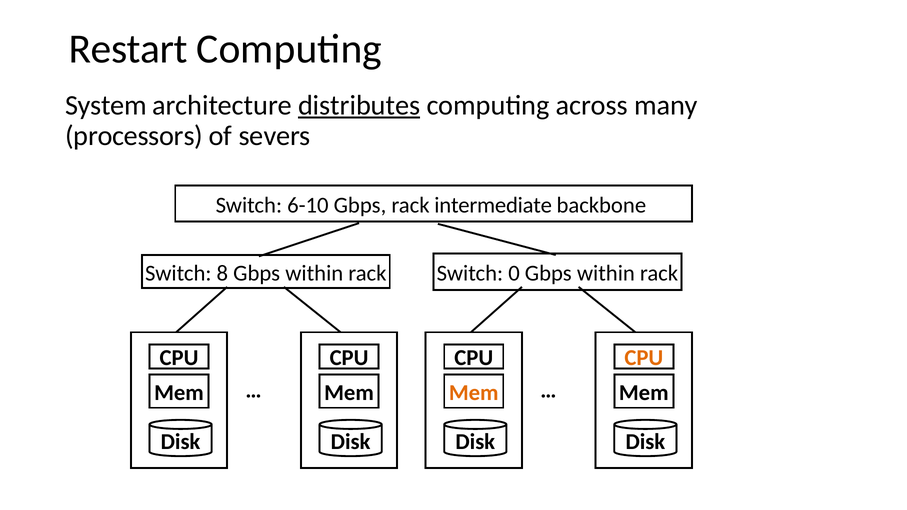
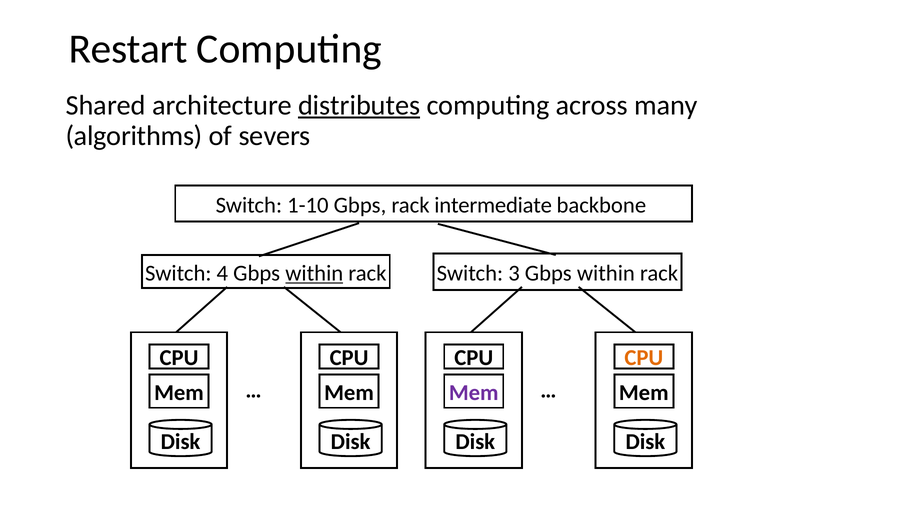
System: System -> Shared
processors: processors -> algorithms
6-10: 6-10 -> 1-10
8: 8 -> 4
within at (314, 273) underline: none -> present
0: 0 -> 3
Mem at (474, 393) colour: orange -> purple
